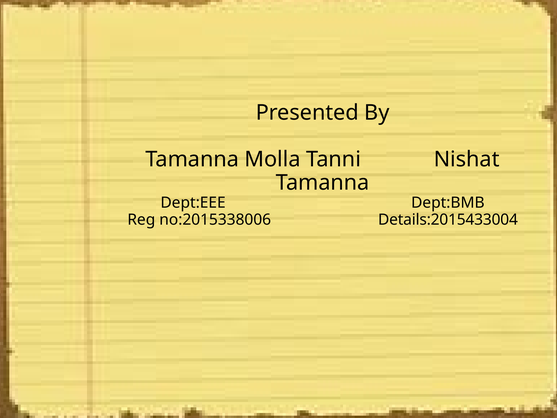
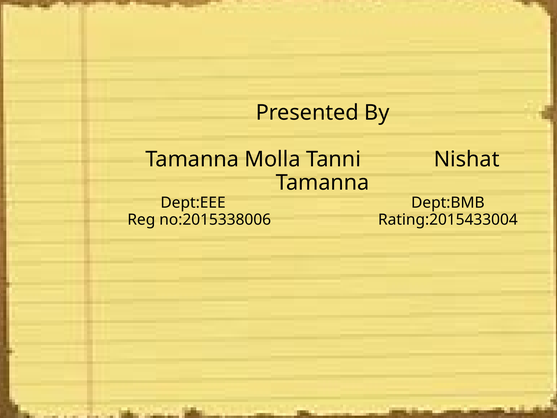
Details:2015433004: Details:2015433004 -> Rating:2015433004
